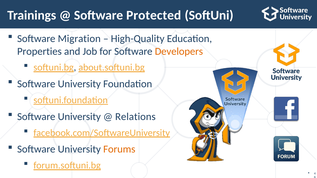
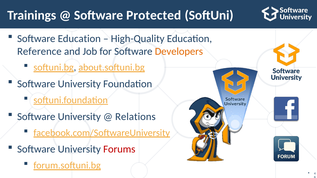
Software Migration: Migration -> Education
Properties: Properties -> Reference
Forums colour: orange -> red
